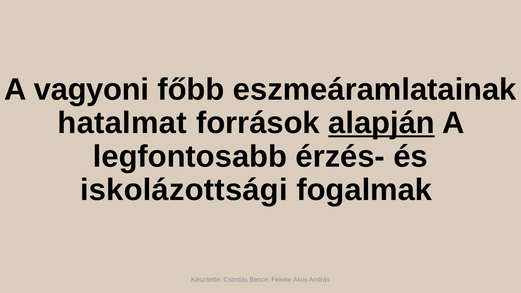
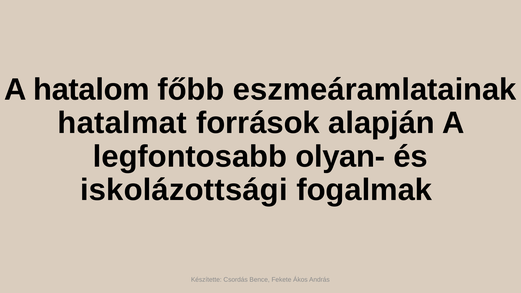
vagyoni: vagyoni -> hatalom
alapján underline: present -> none
érzés-: érzés- -> olyan-
